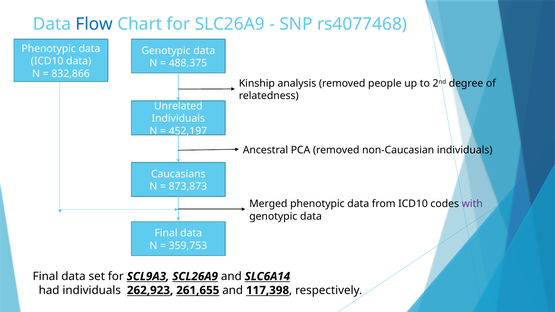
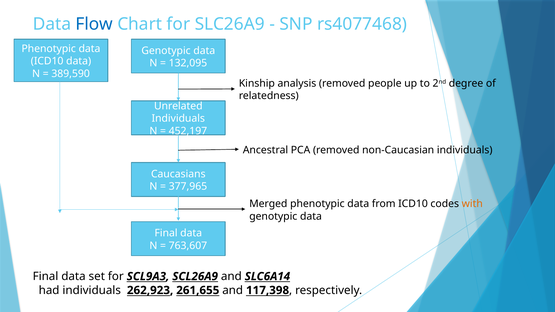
488,375: 488,375 -> 132,095
832,866: 832,866 -> 389,590
873,873: 873,873 -> 377,965
with colour: purple -> orange
359,753: 359,753 -> 763,607
